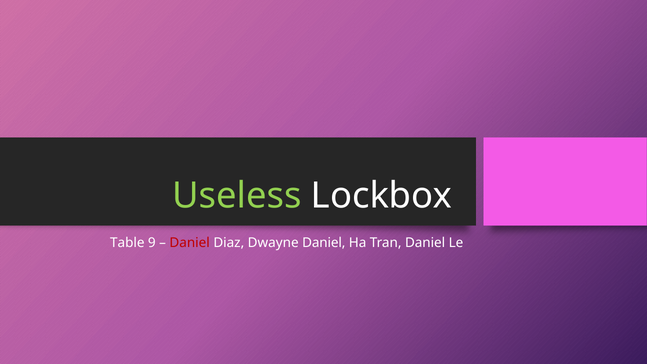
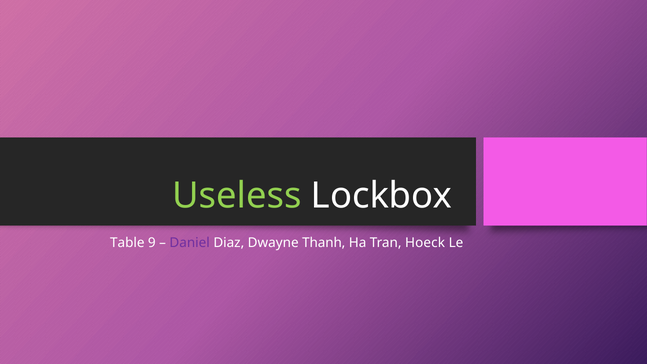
Daniel at (190, 243) colour: red -> purple
Dwayne Daniel: Daniel -> Thanh
Tran Daniel: Daniel -> Hoeck
